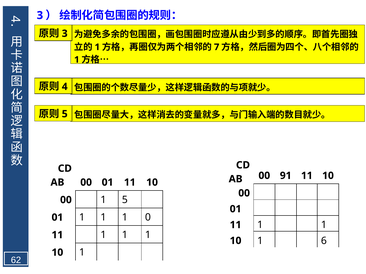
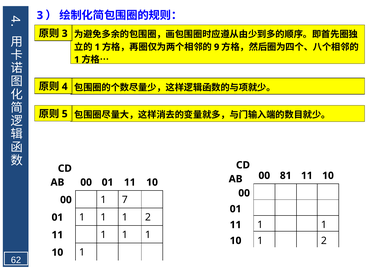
7: 7 -> 9
91: 91 -> 81
1 5: 5 -> 7
1 1 0: 0 -> 2
10 1 6: 6 -> 2
